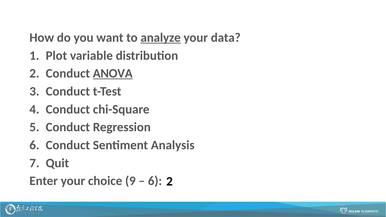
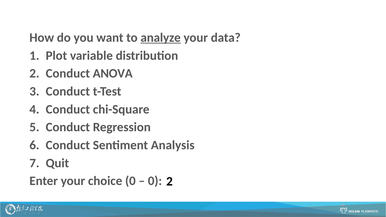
ANOVA underline: present -> none
choice 9: 9 -> 0
6 at (155, 181): 6 -> 0
